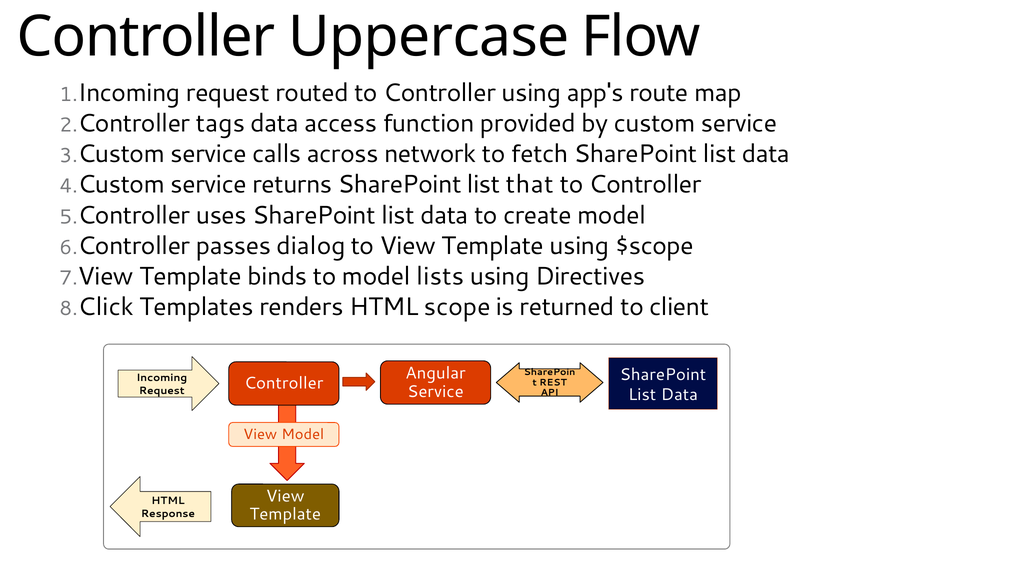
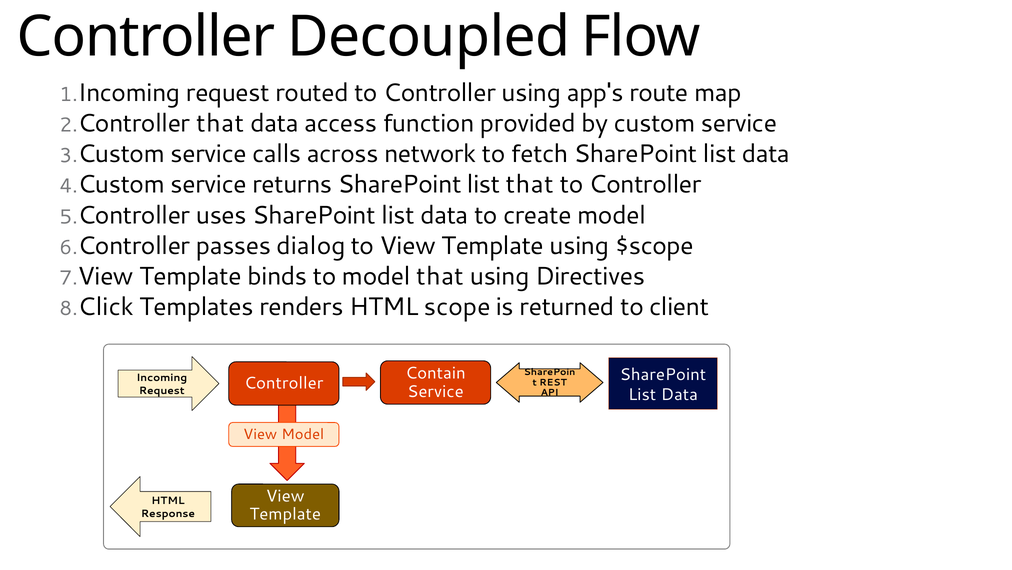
Uppercase: Uppercase -> Decoupled
Controller tags: tags -> that
model lists: lists -> that
Angular: Angular -> Contain
